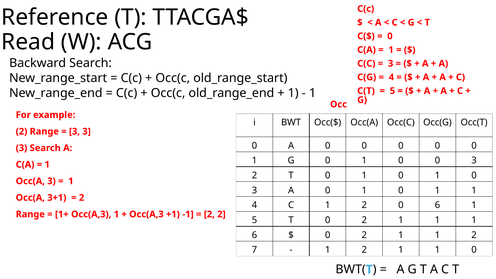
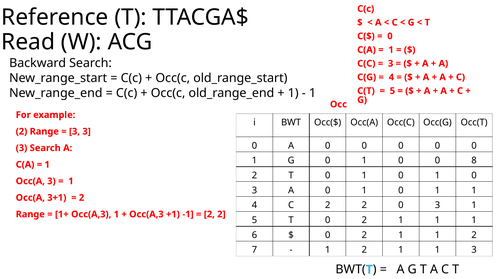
0 0 3: 3 -> 8
C 1: 1 -> 2
2 0 6: 6 -> 3
1 1 0: 0 -> 3
